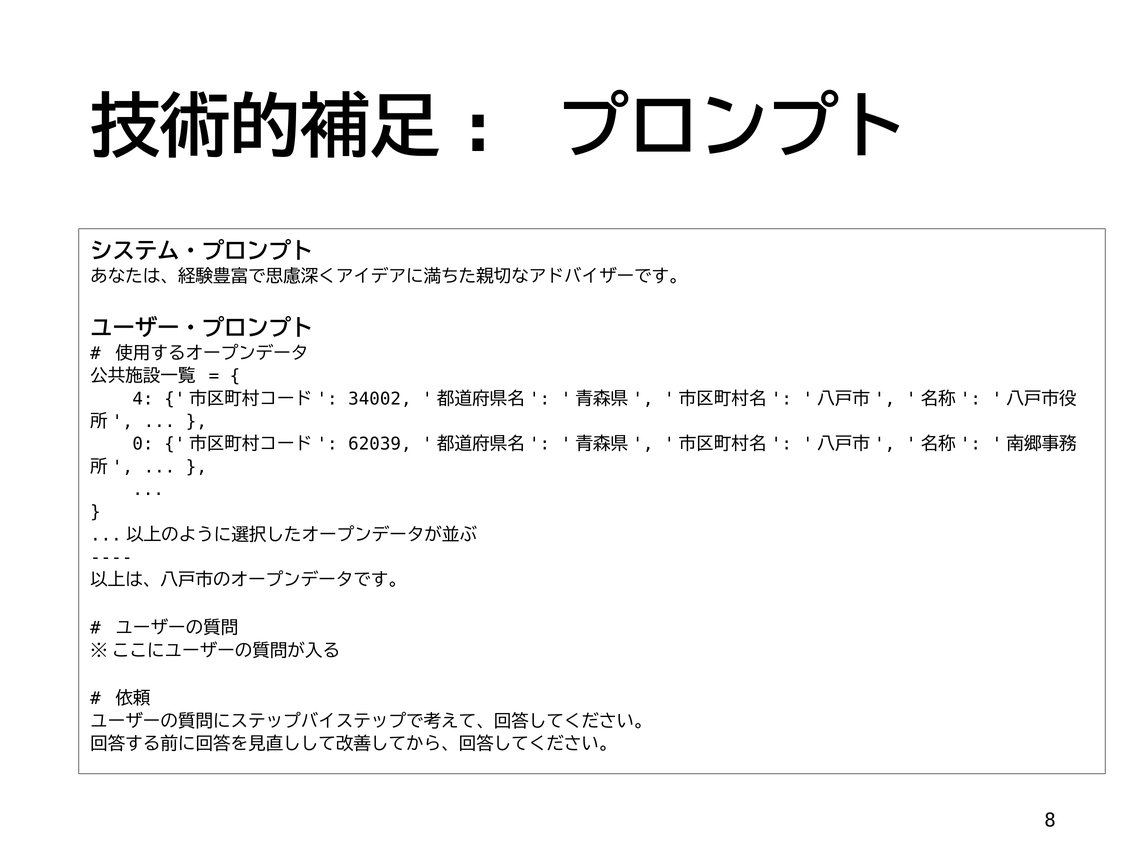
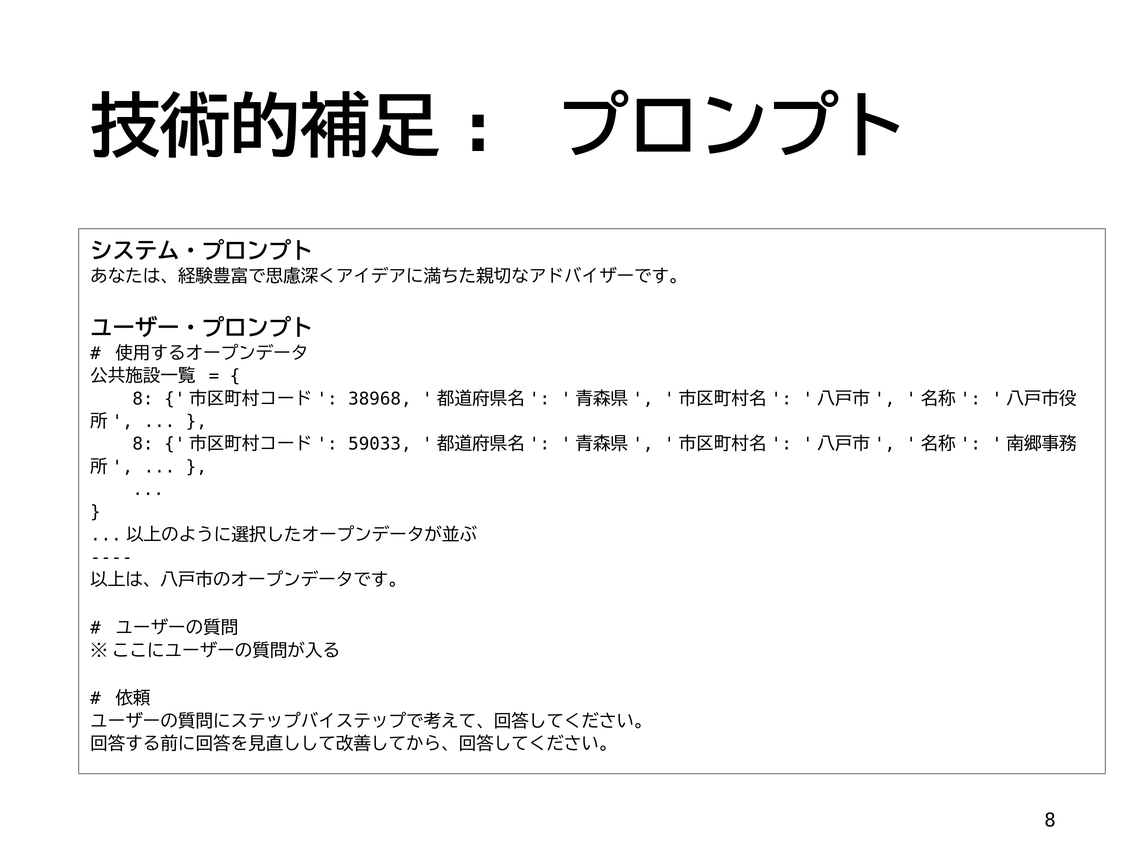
4 at (143, 399): 4 -> 8
34002: 34002 -> 38968
0 at (143, 444): 0 -> 8
62039: 62039 -> 59033
